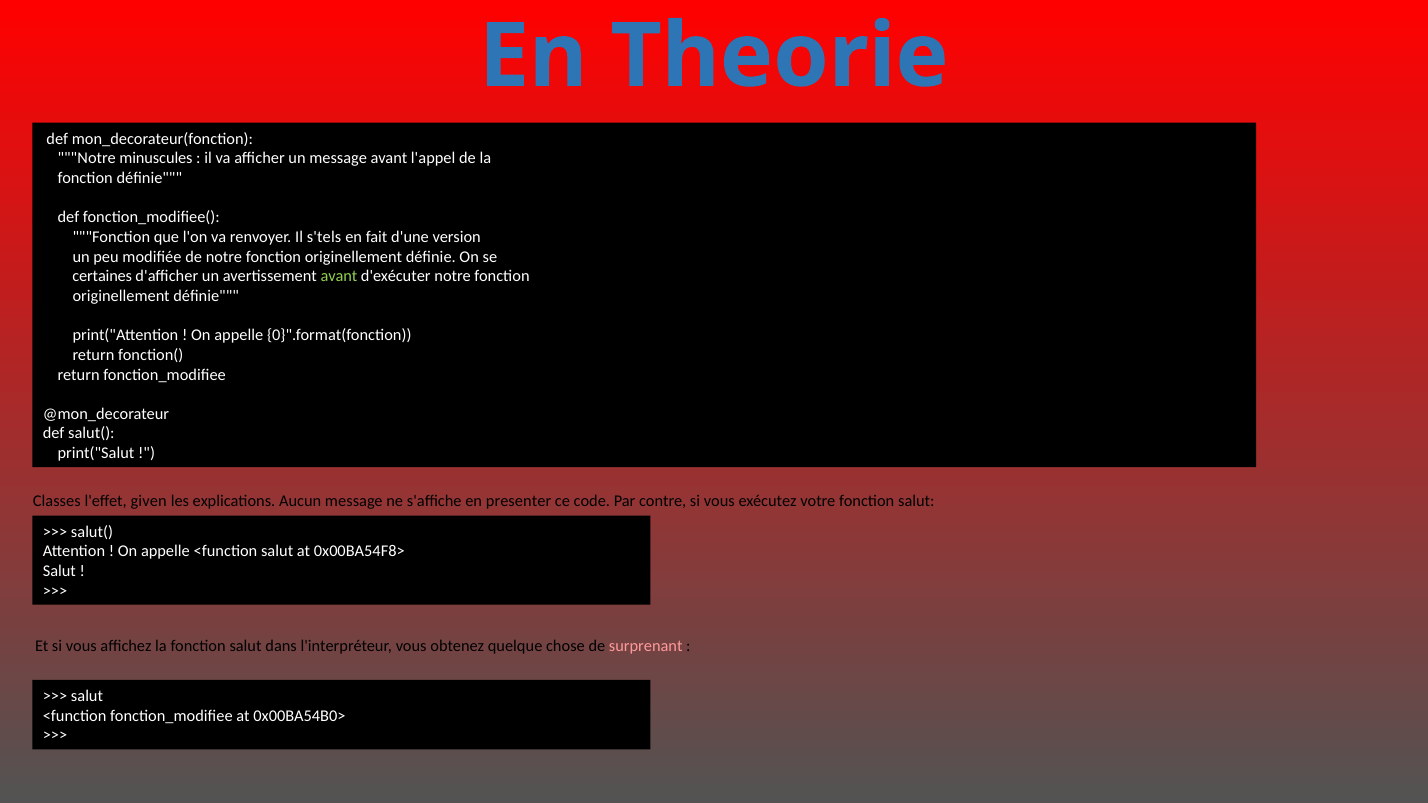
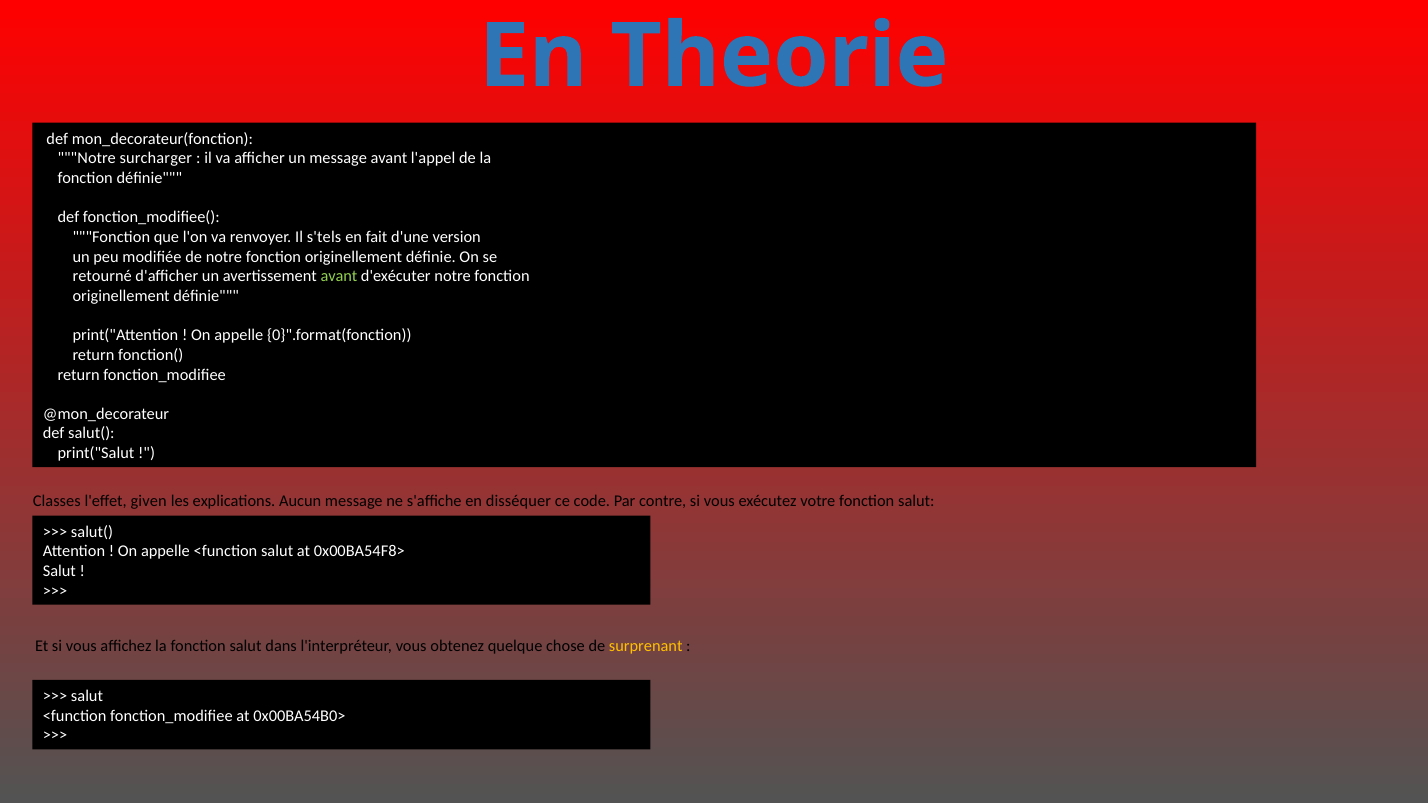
minuscules: minuscules -> surcharger
certaines: certaines -> retourné
presenter: presenter -> disséquer
surprenant colour: pink -> yellow
